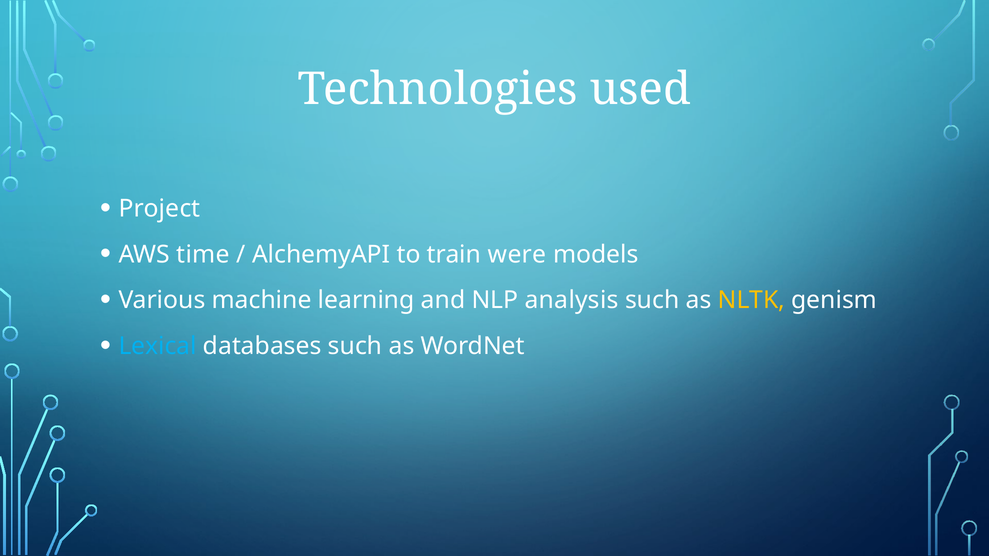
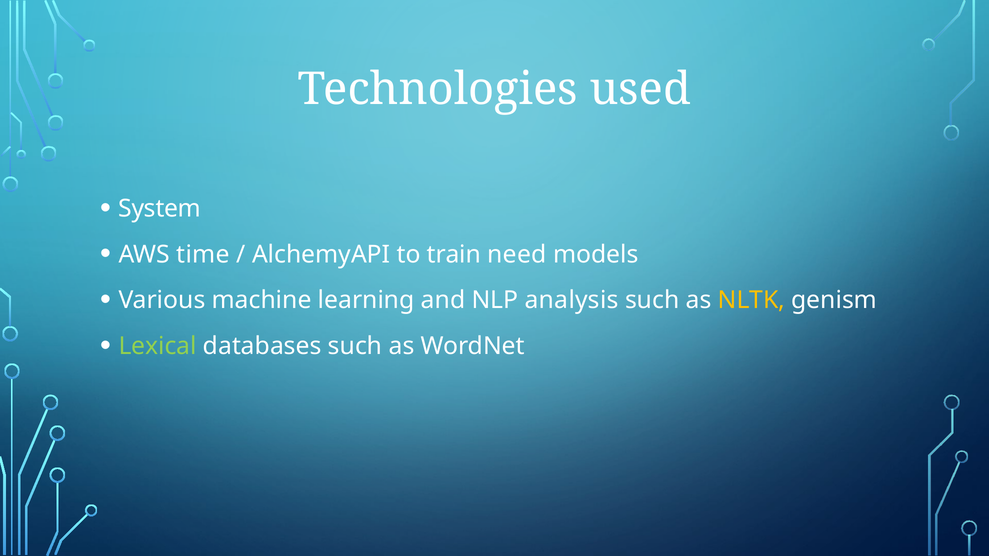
Project: Project -> System
were: were -> need
Lexical colour: light blue -> light green
